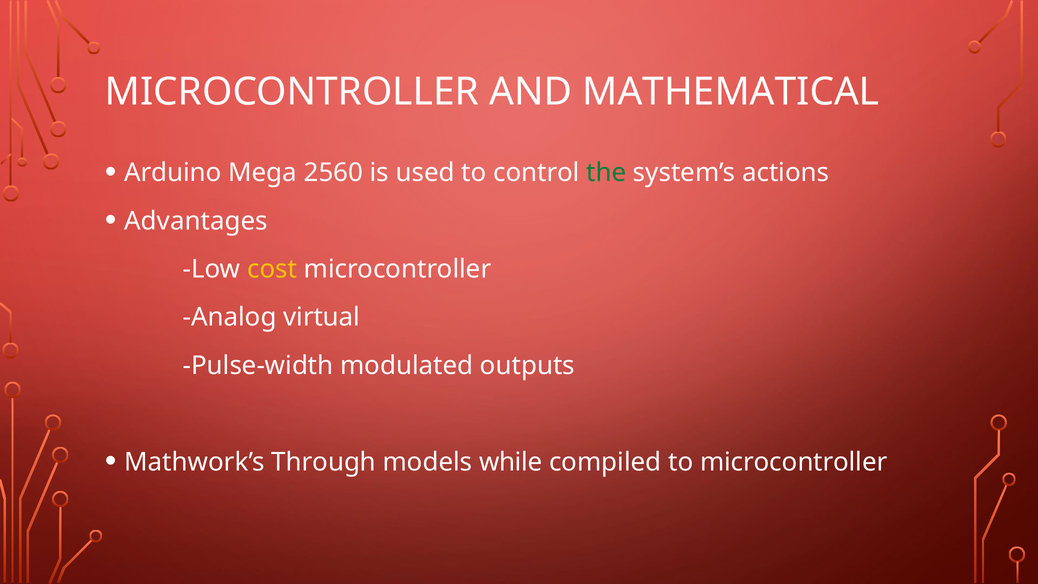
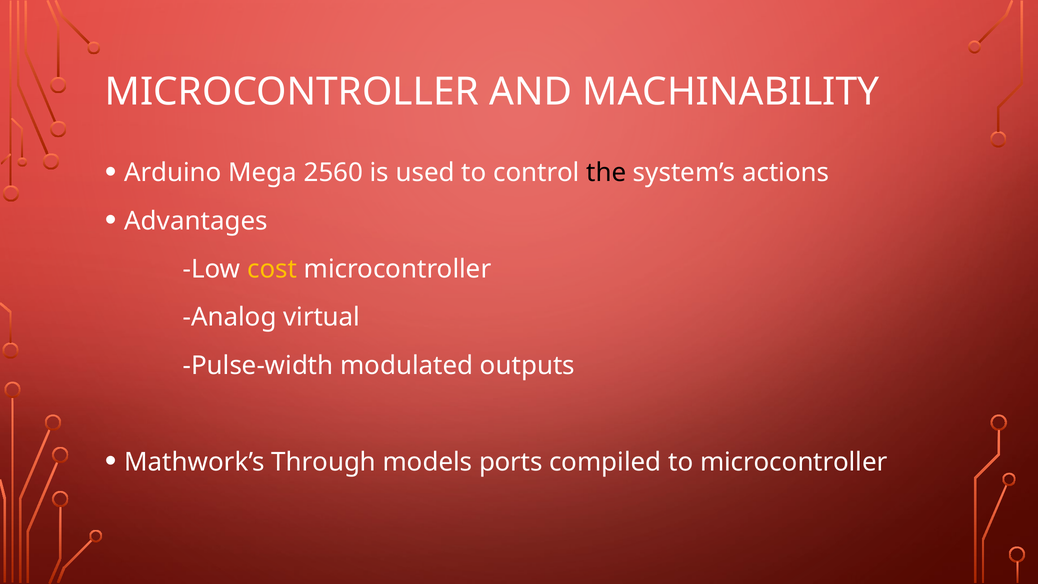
MATHEMATICAL: MATHEMATICAL -> MACHINABILITY
the colour: green -> black
while: while -> ports
